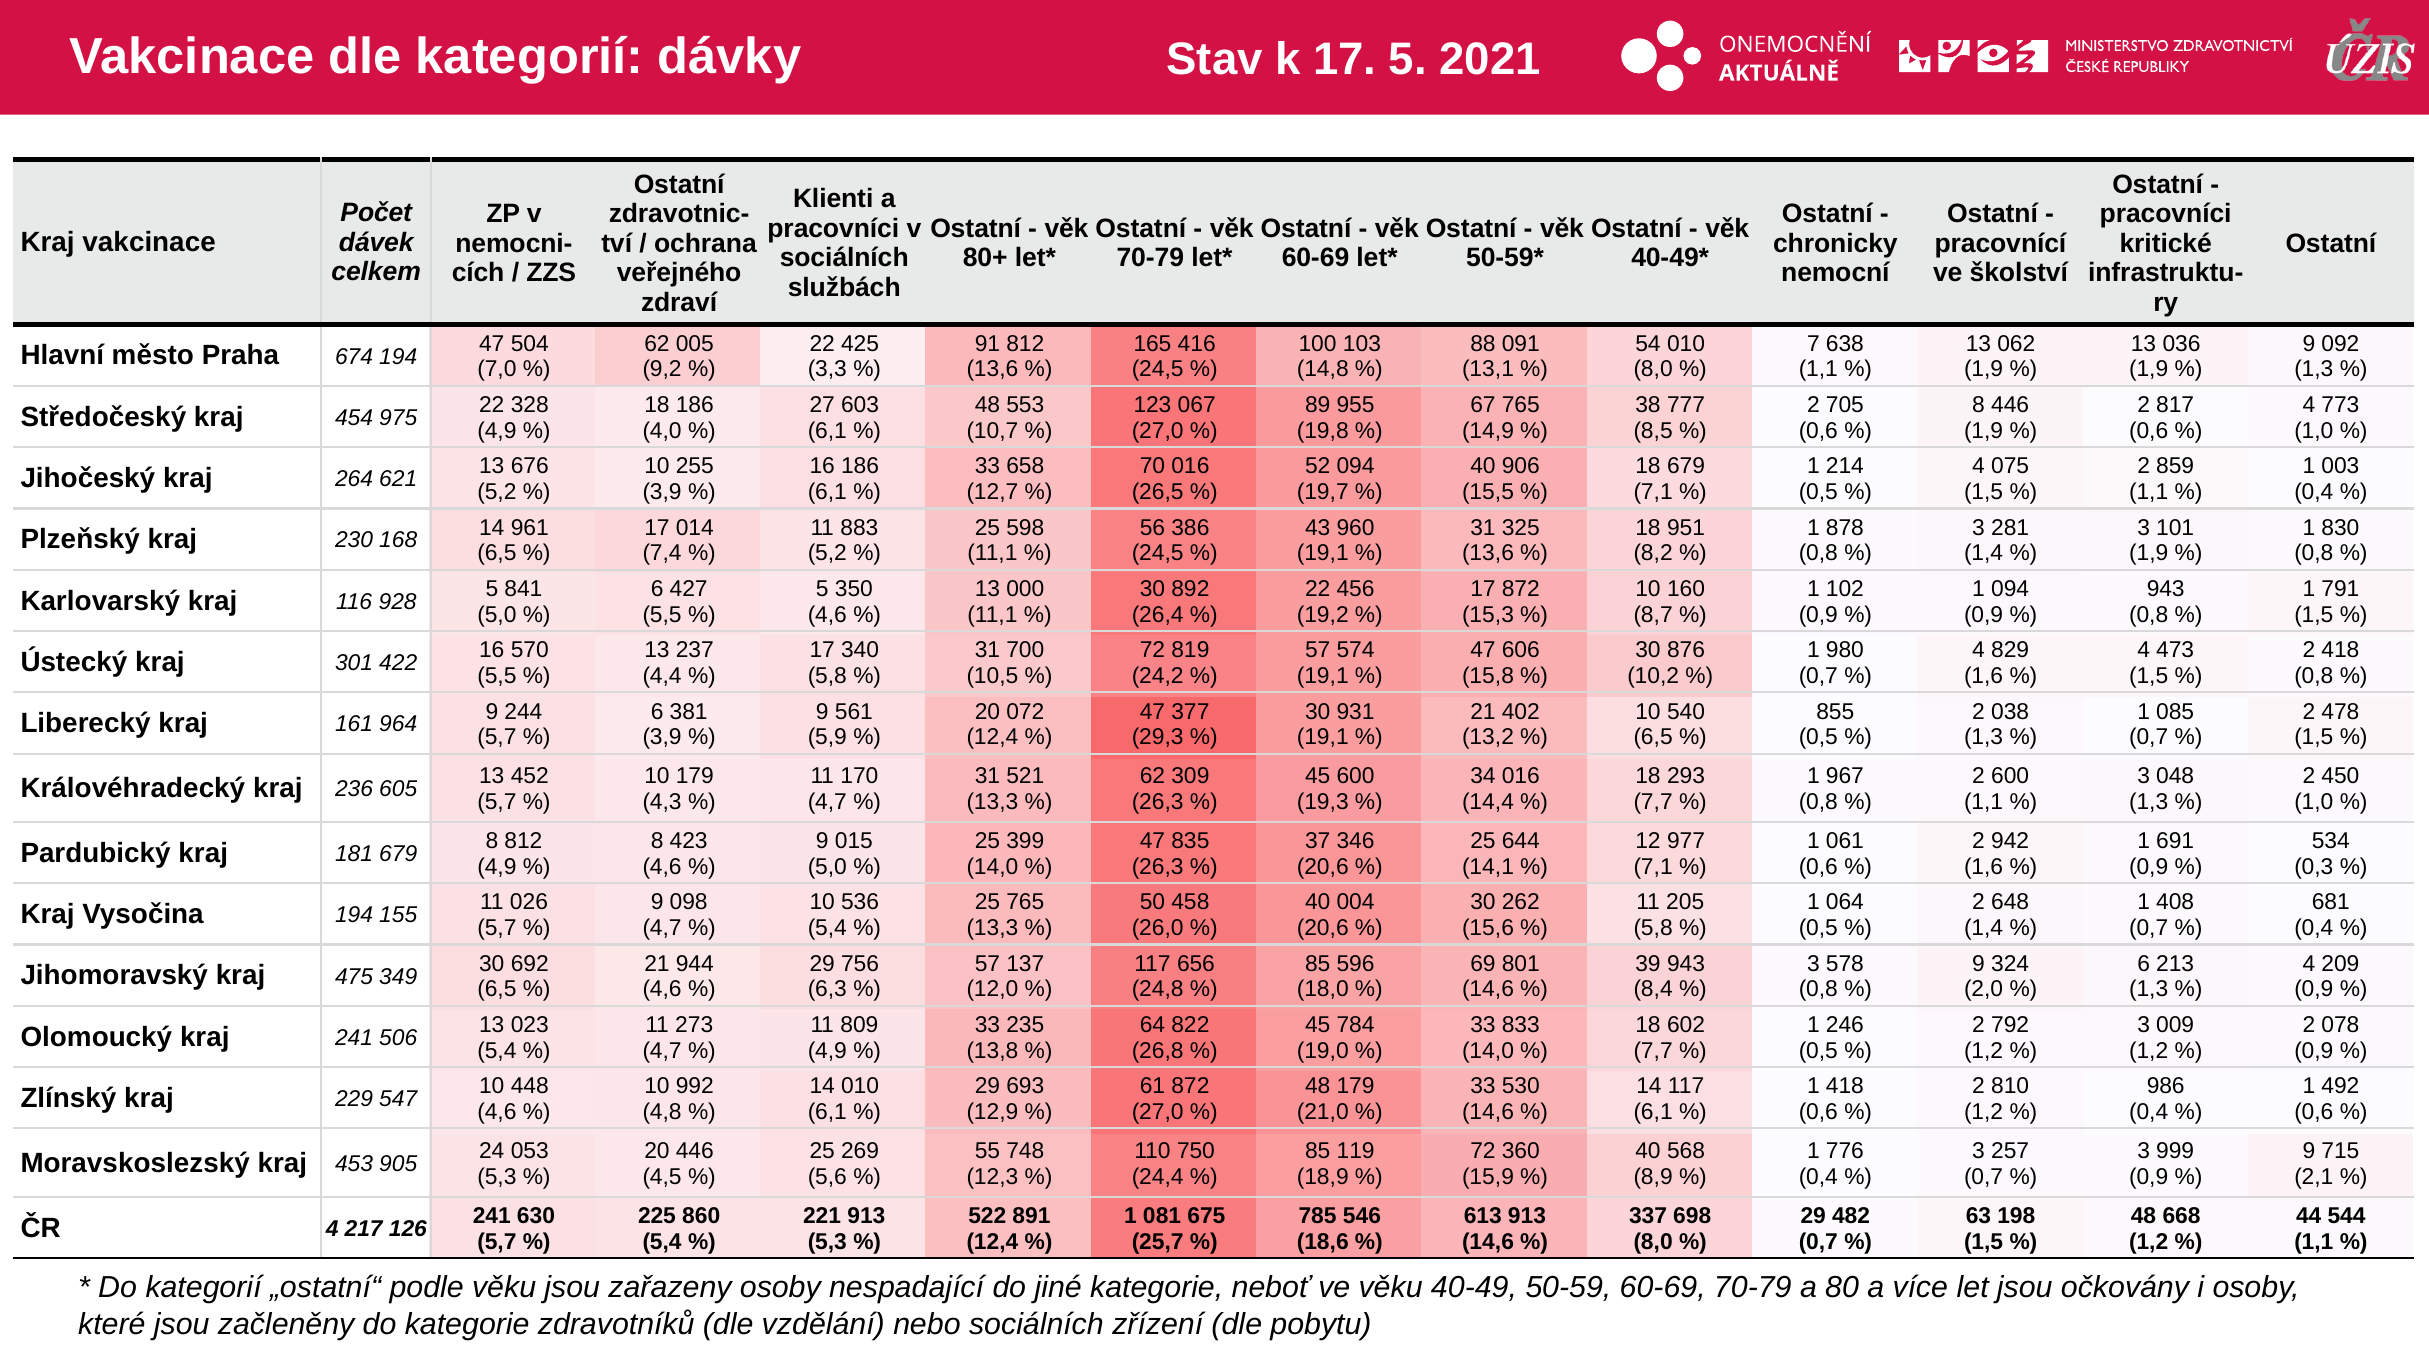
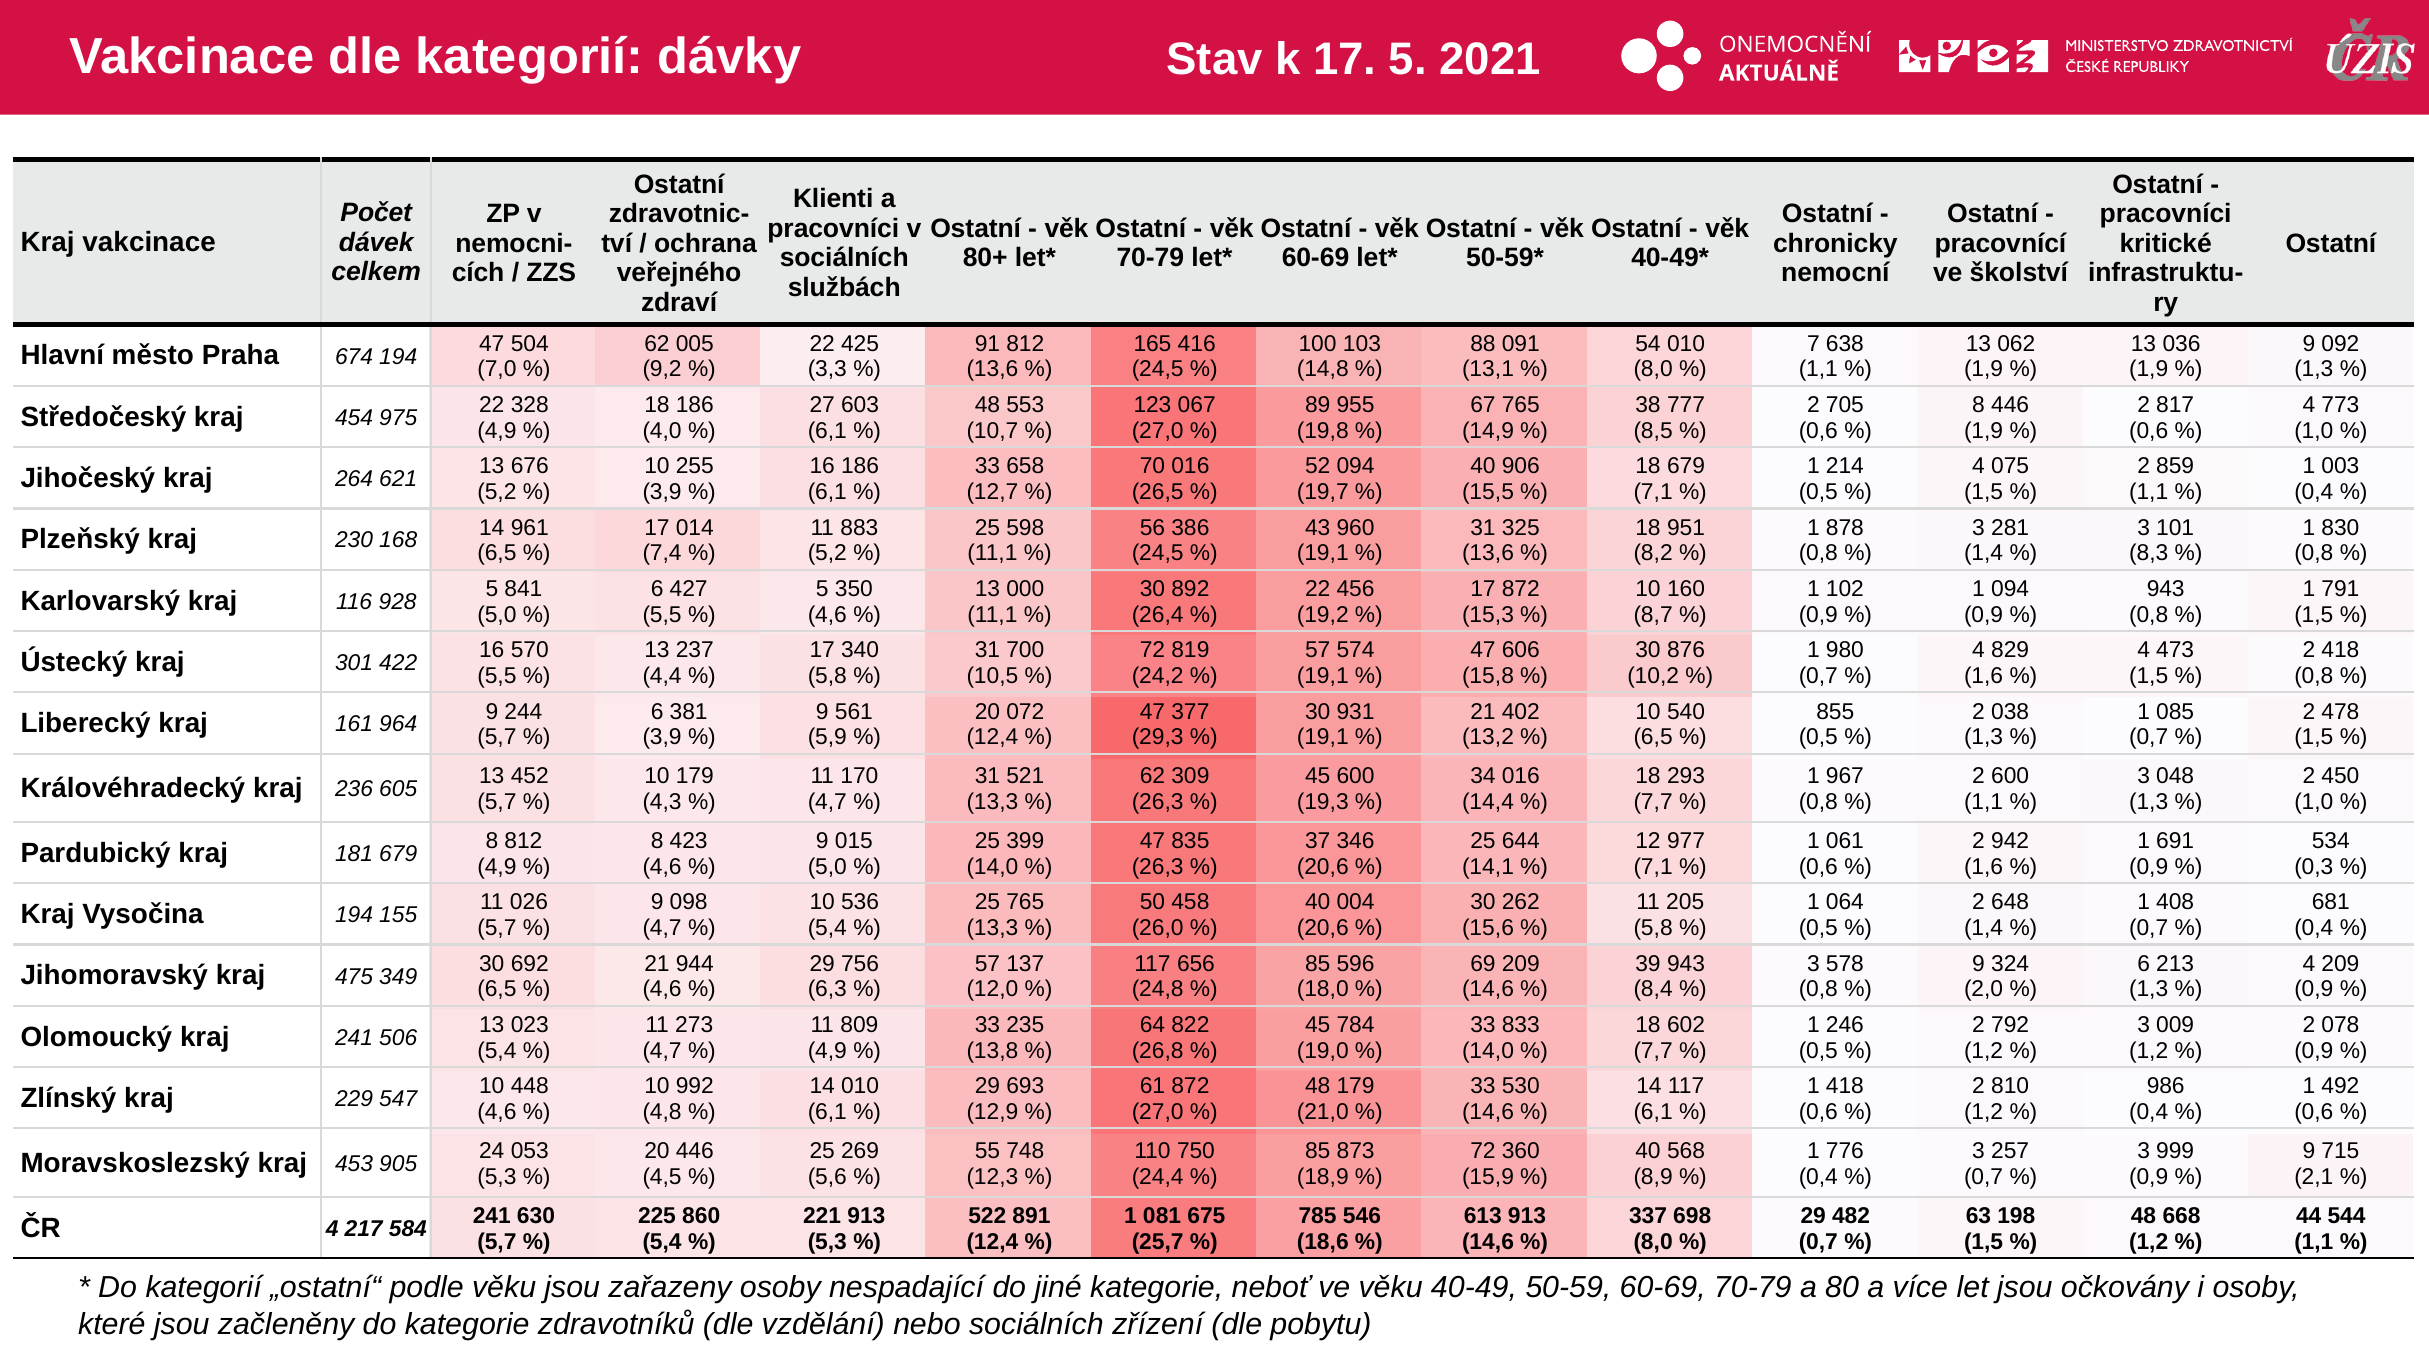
1,9 at (2149, 553): 1,9 -> 8,3
69 801: 801 -> 209
119: 119 -> 873
126: 126 -> 584
